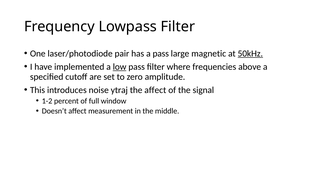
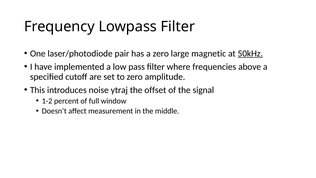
a pass: pass -> zero
low underline: present -> none
the affect: affect -> offset
